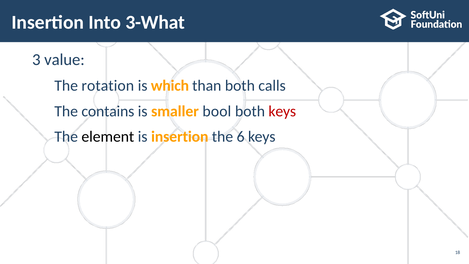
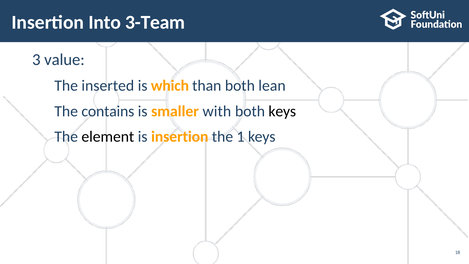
3-What: 3-What -> 3-Team
rotation: rotation -> inserted
calls: calls -> lean
bool: bool -> with
keys at (282, 111) colour: red -> black
6: 6 -> 1
